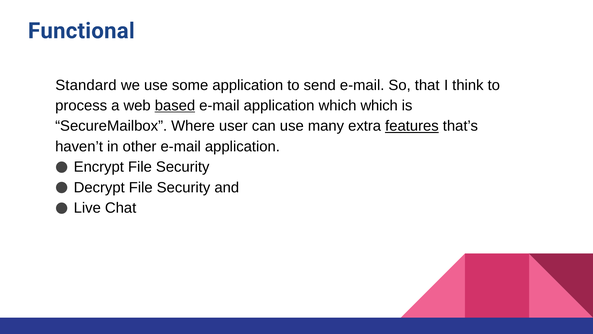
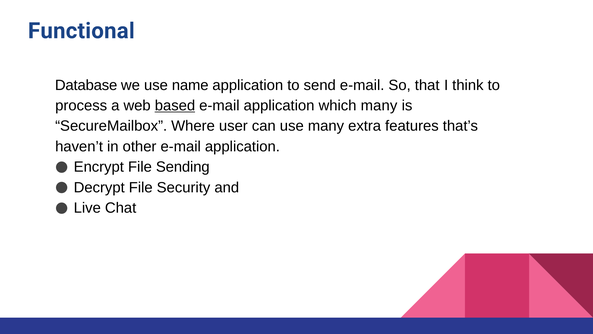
Standard: Standard -> Database
some: some -> name
which which: which -> many
features underline: present -> none
Encrypt File Security: Security -> Sending
